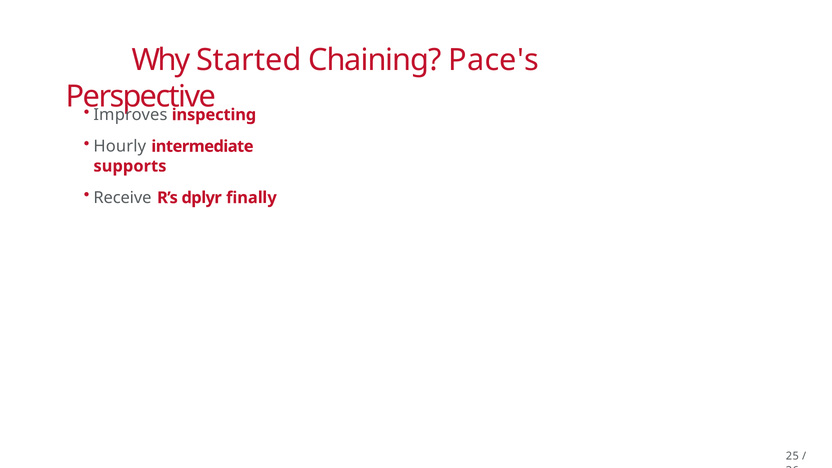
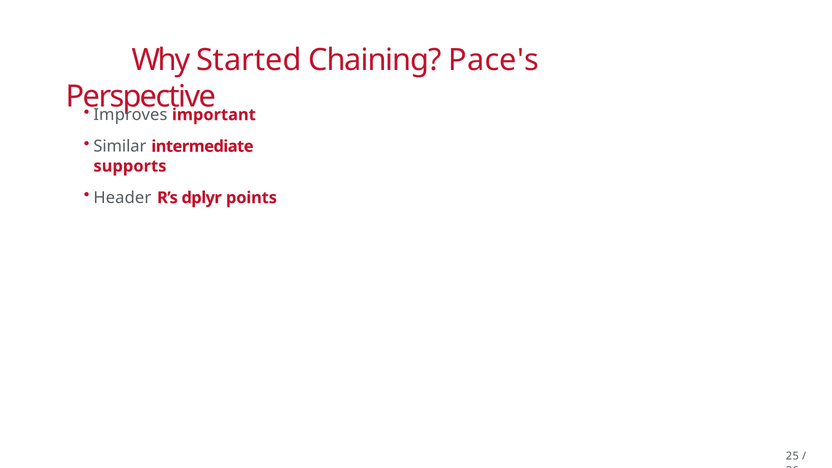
inspecting: inspecting -> important
Hourly: Hourly -> Similar
Receive: Receive -> Header
finally: finally -> points
